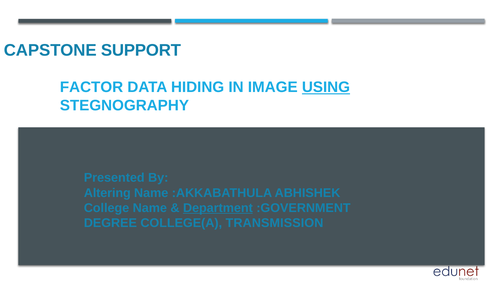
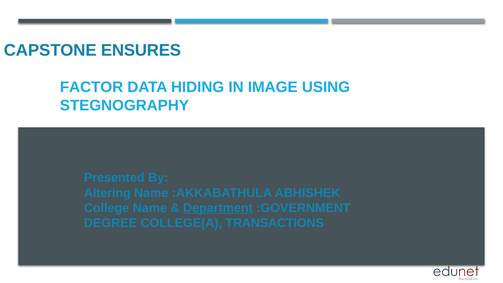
SUPPORT: SUPPORT -> ENSURES
USING underline: present -> none
TRANSMISSION: TRANSMISSION -> TRANSACTIONS
